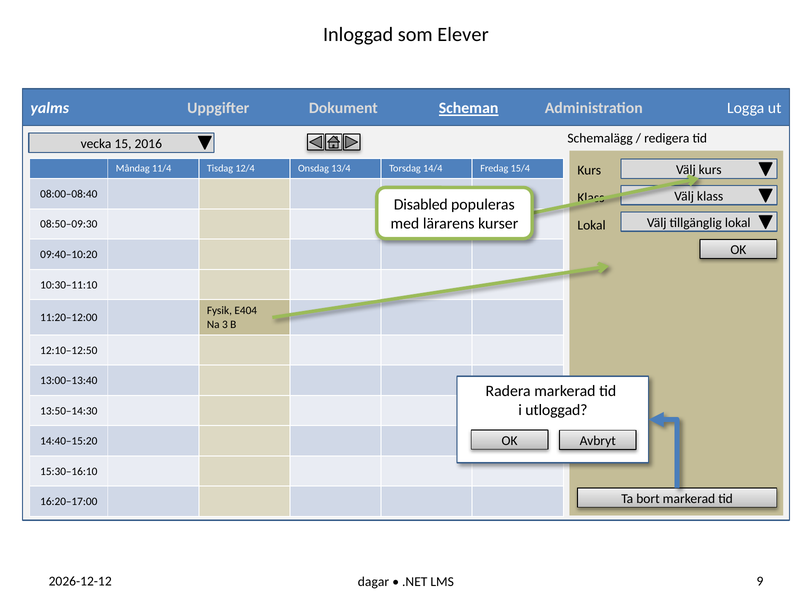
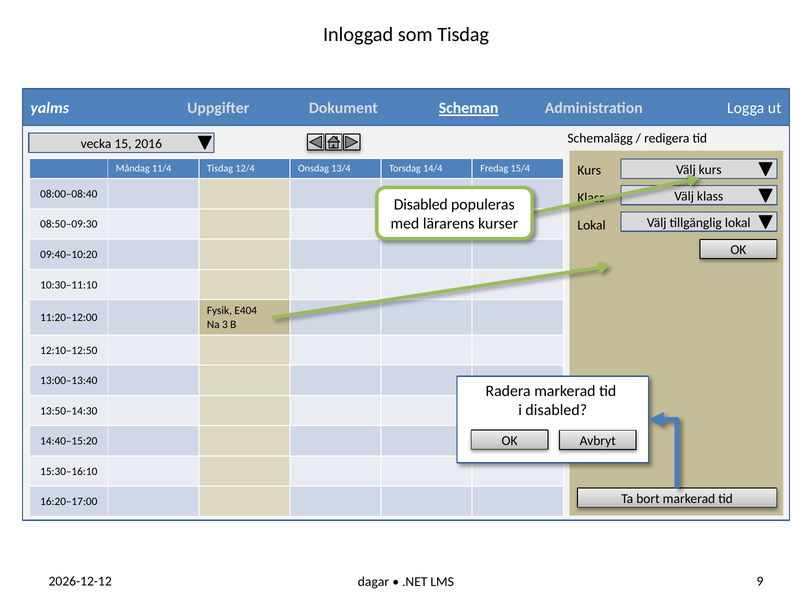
som Elever: Elever -> Tisdag
i utloggad: utloggad -> disabled
